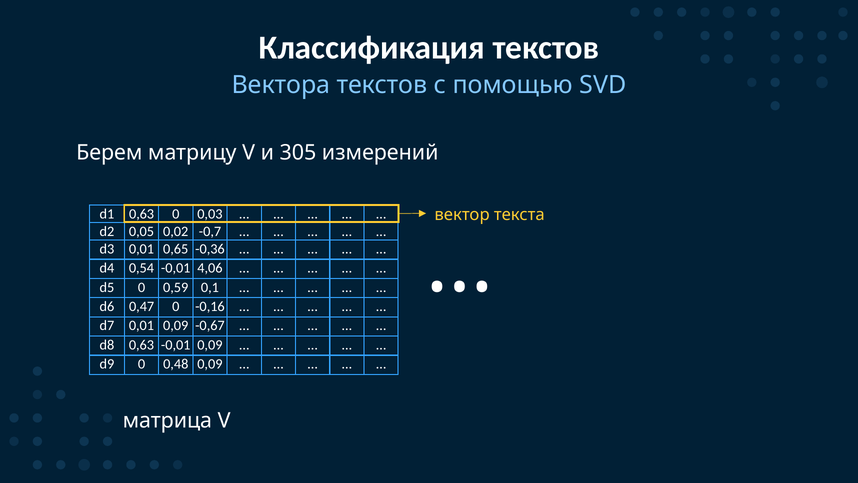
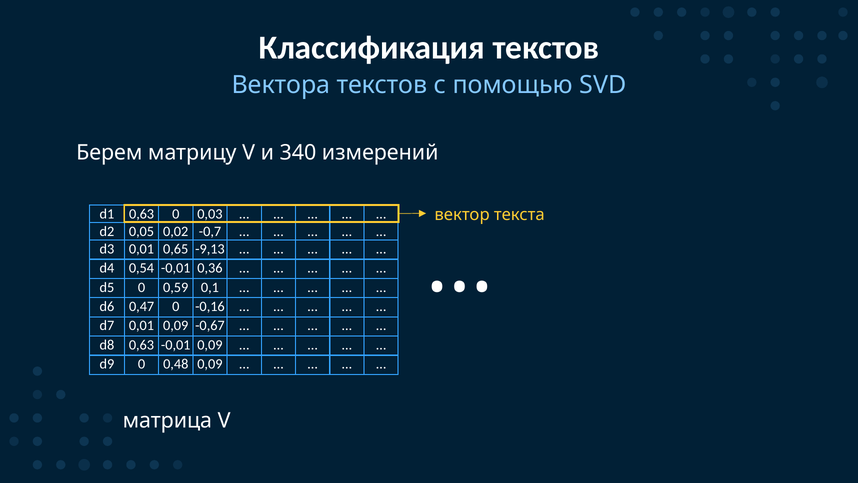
305: 305 -> 340
-0,36: -0,36 -> -9,13
4,06: 4,06 -> 0,36
